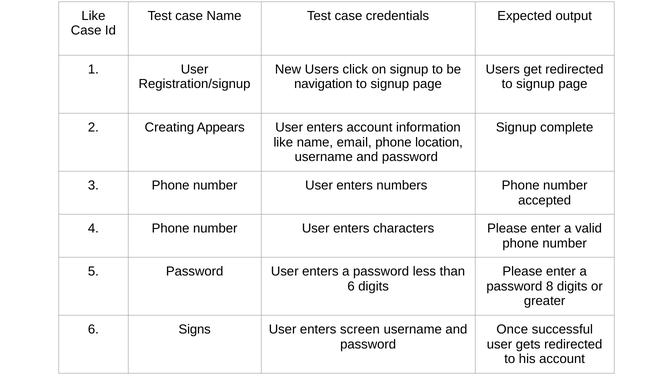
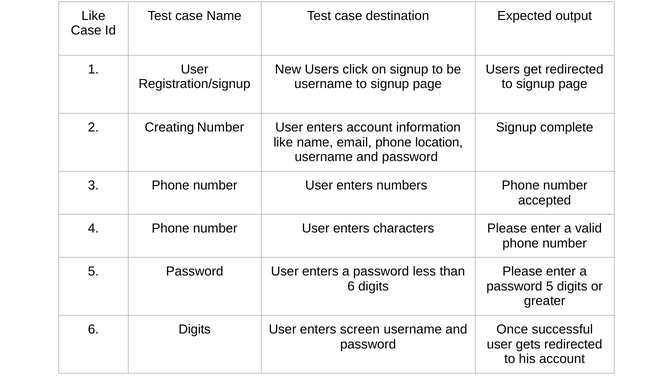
credentials: credentials -> destination
navigation at (323, 84): navigation -> username
Creating Appears: Appears -> Number
password 8: 8 -> 5
Signs at (195, 330): Signs -> Digits
